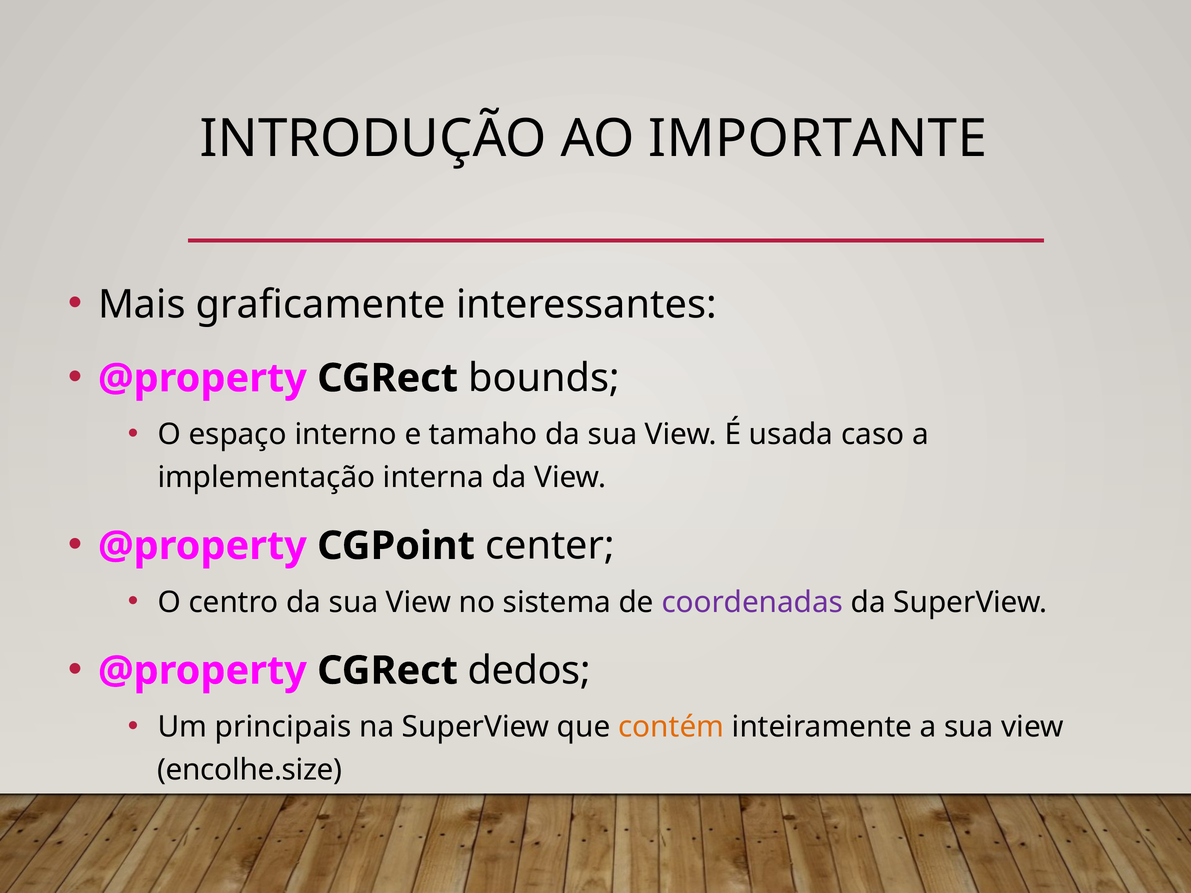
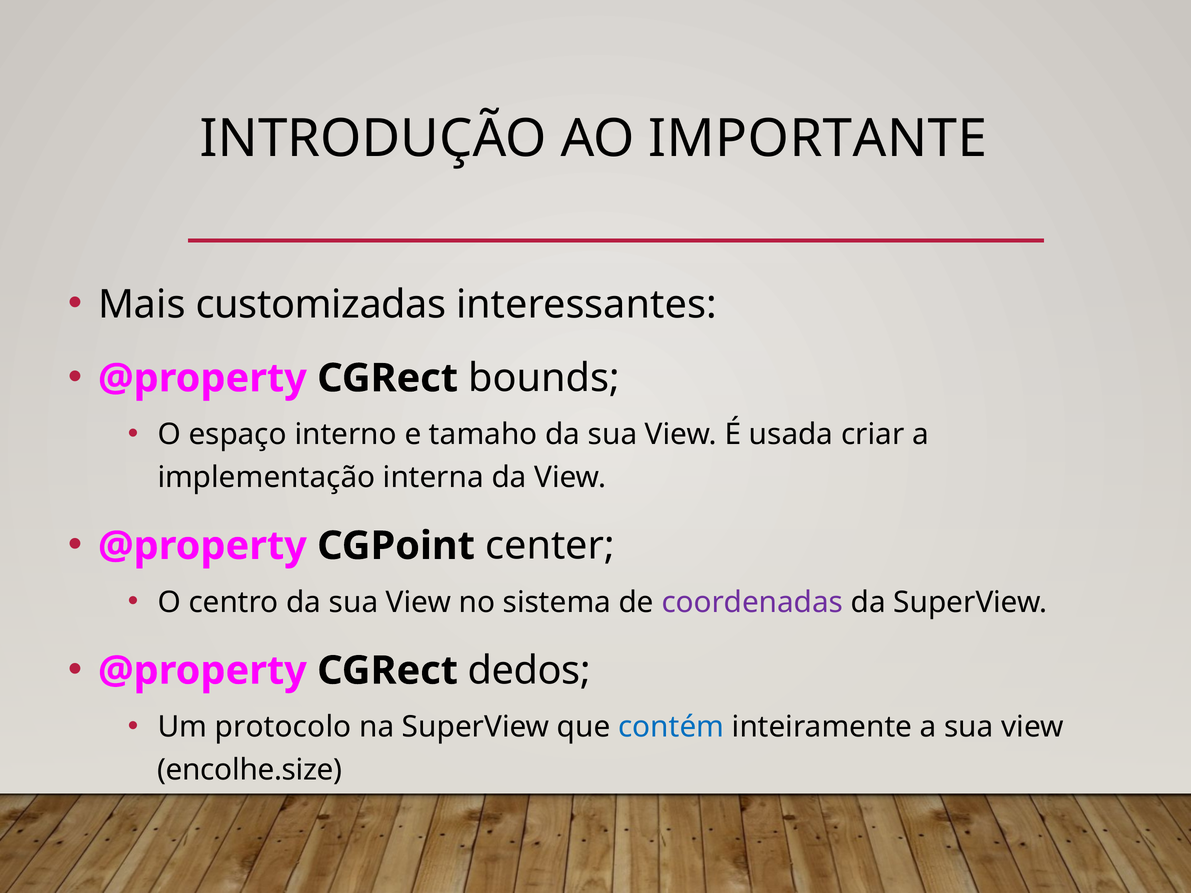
graficamente: graficamente -> customizadas
caso: caso -> criar
principais: principais -> protocolo
contém colour: orange -> blue
